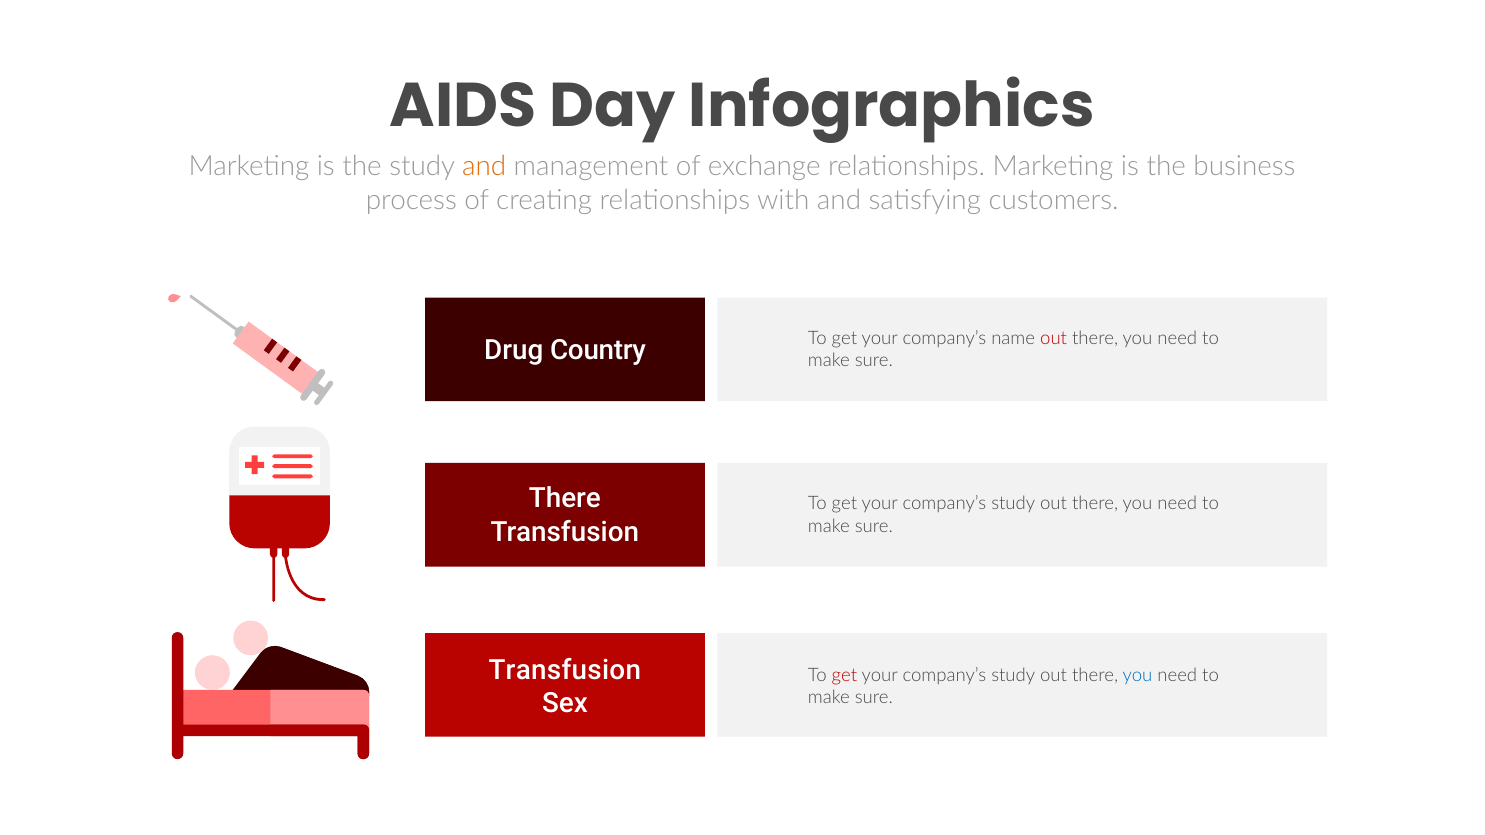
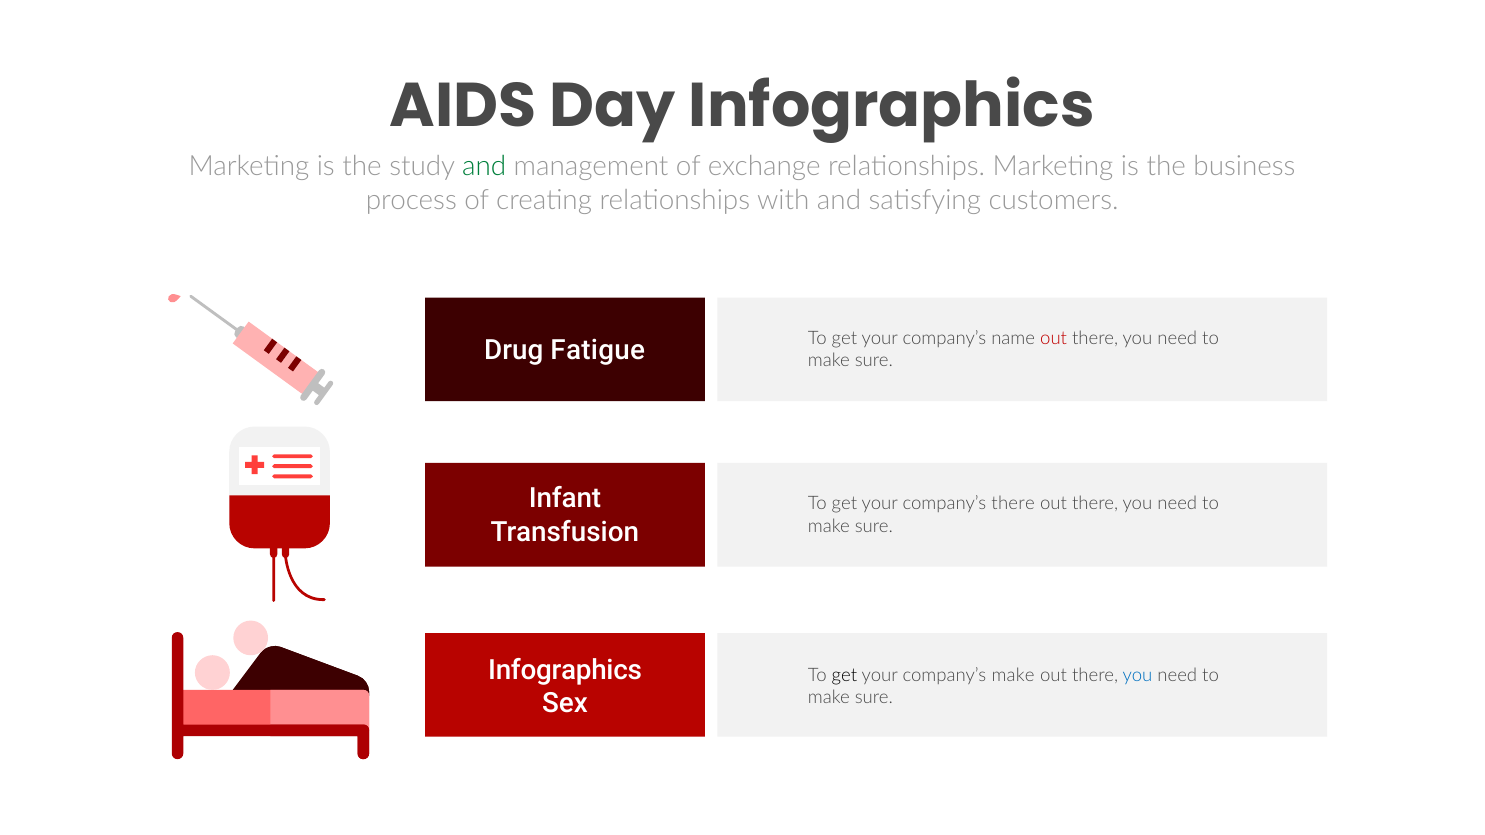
and at (484, 167) colour: orange -> green
Country: Country -> Fatigue
There at (565, 499): There -> Infant
study at (1013, 504): study -> there
Transfusion at (565, 671): Transfusion -> Infographics
get at (844, 676) colour: red -> black
study at (1013, 676): study -> make
